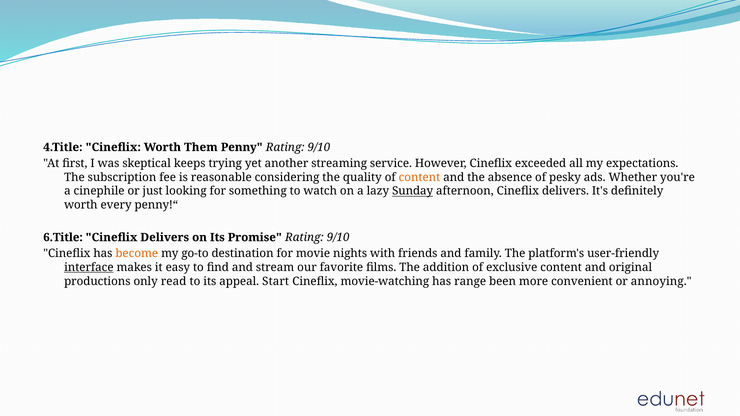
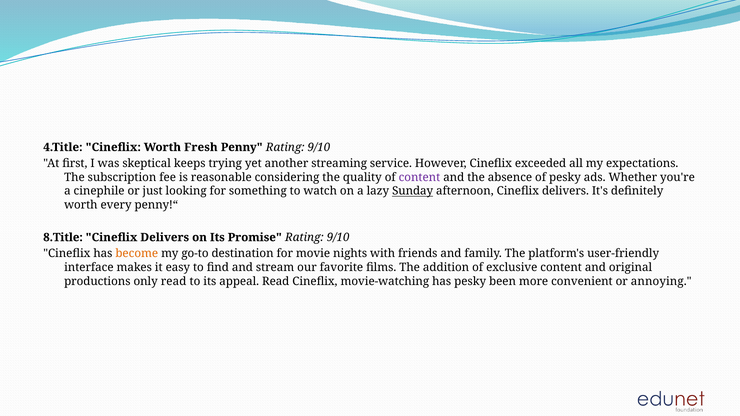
Them: Them -> Fresh
content at (419, 177) colour: orange -> purple
6.Title: 6.Title -> 8.Title
interface underline: present -> none
appeal Start: Start -> Read
has range: range -> pesky
